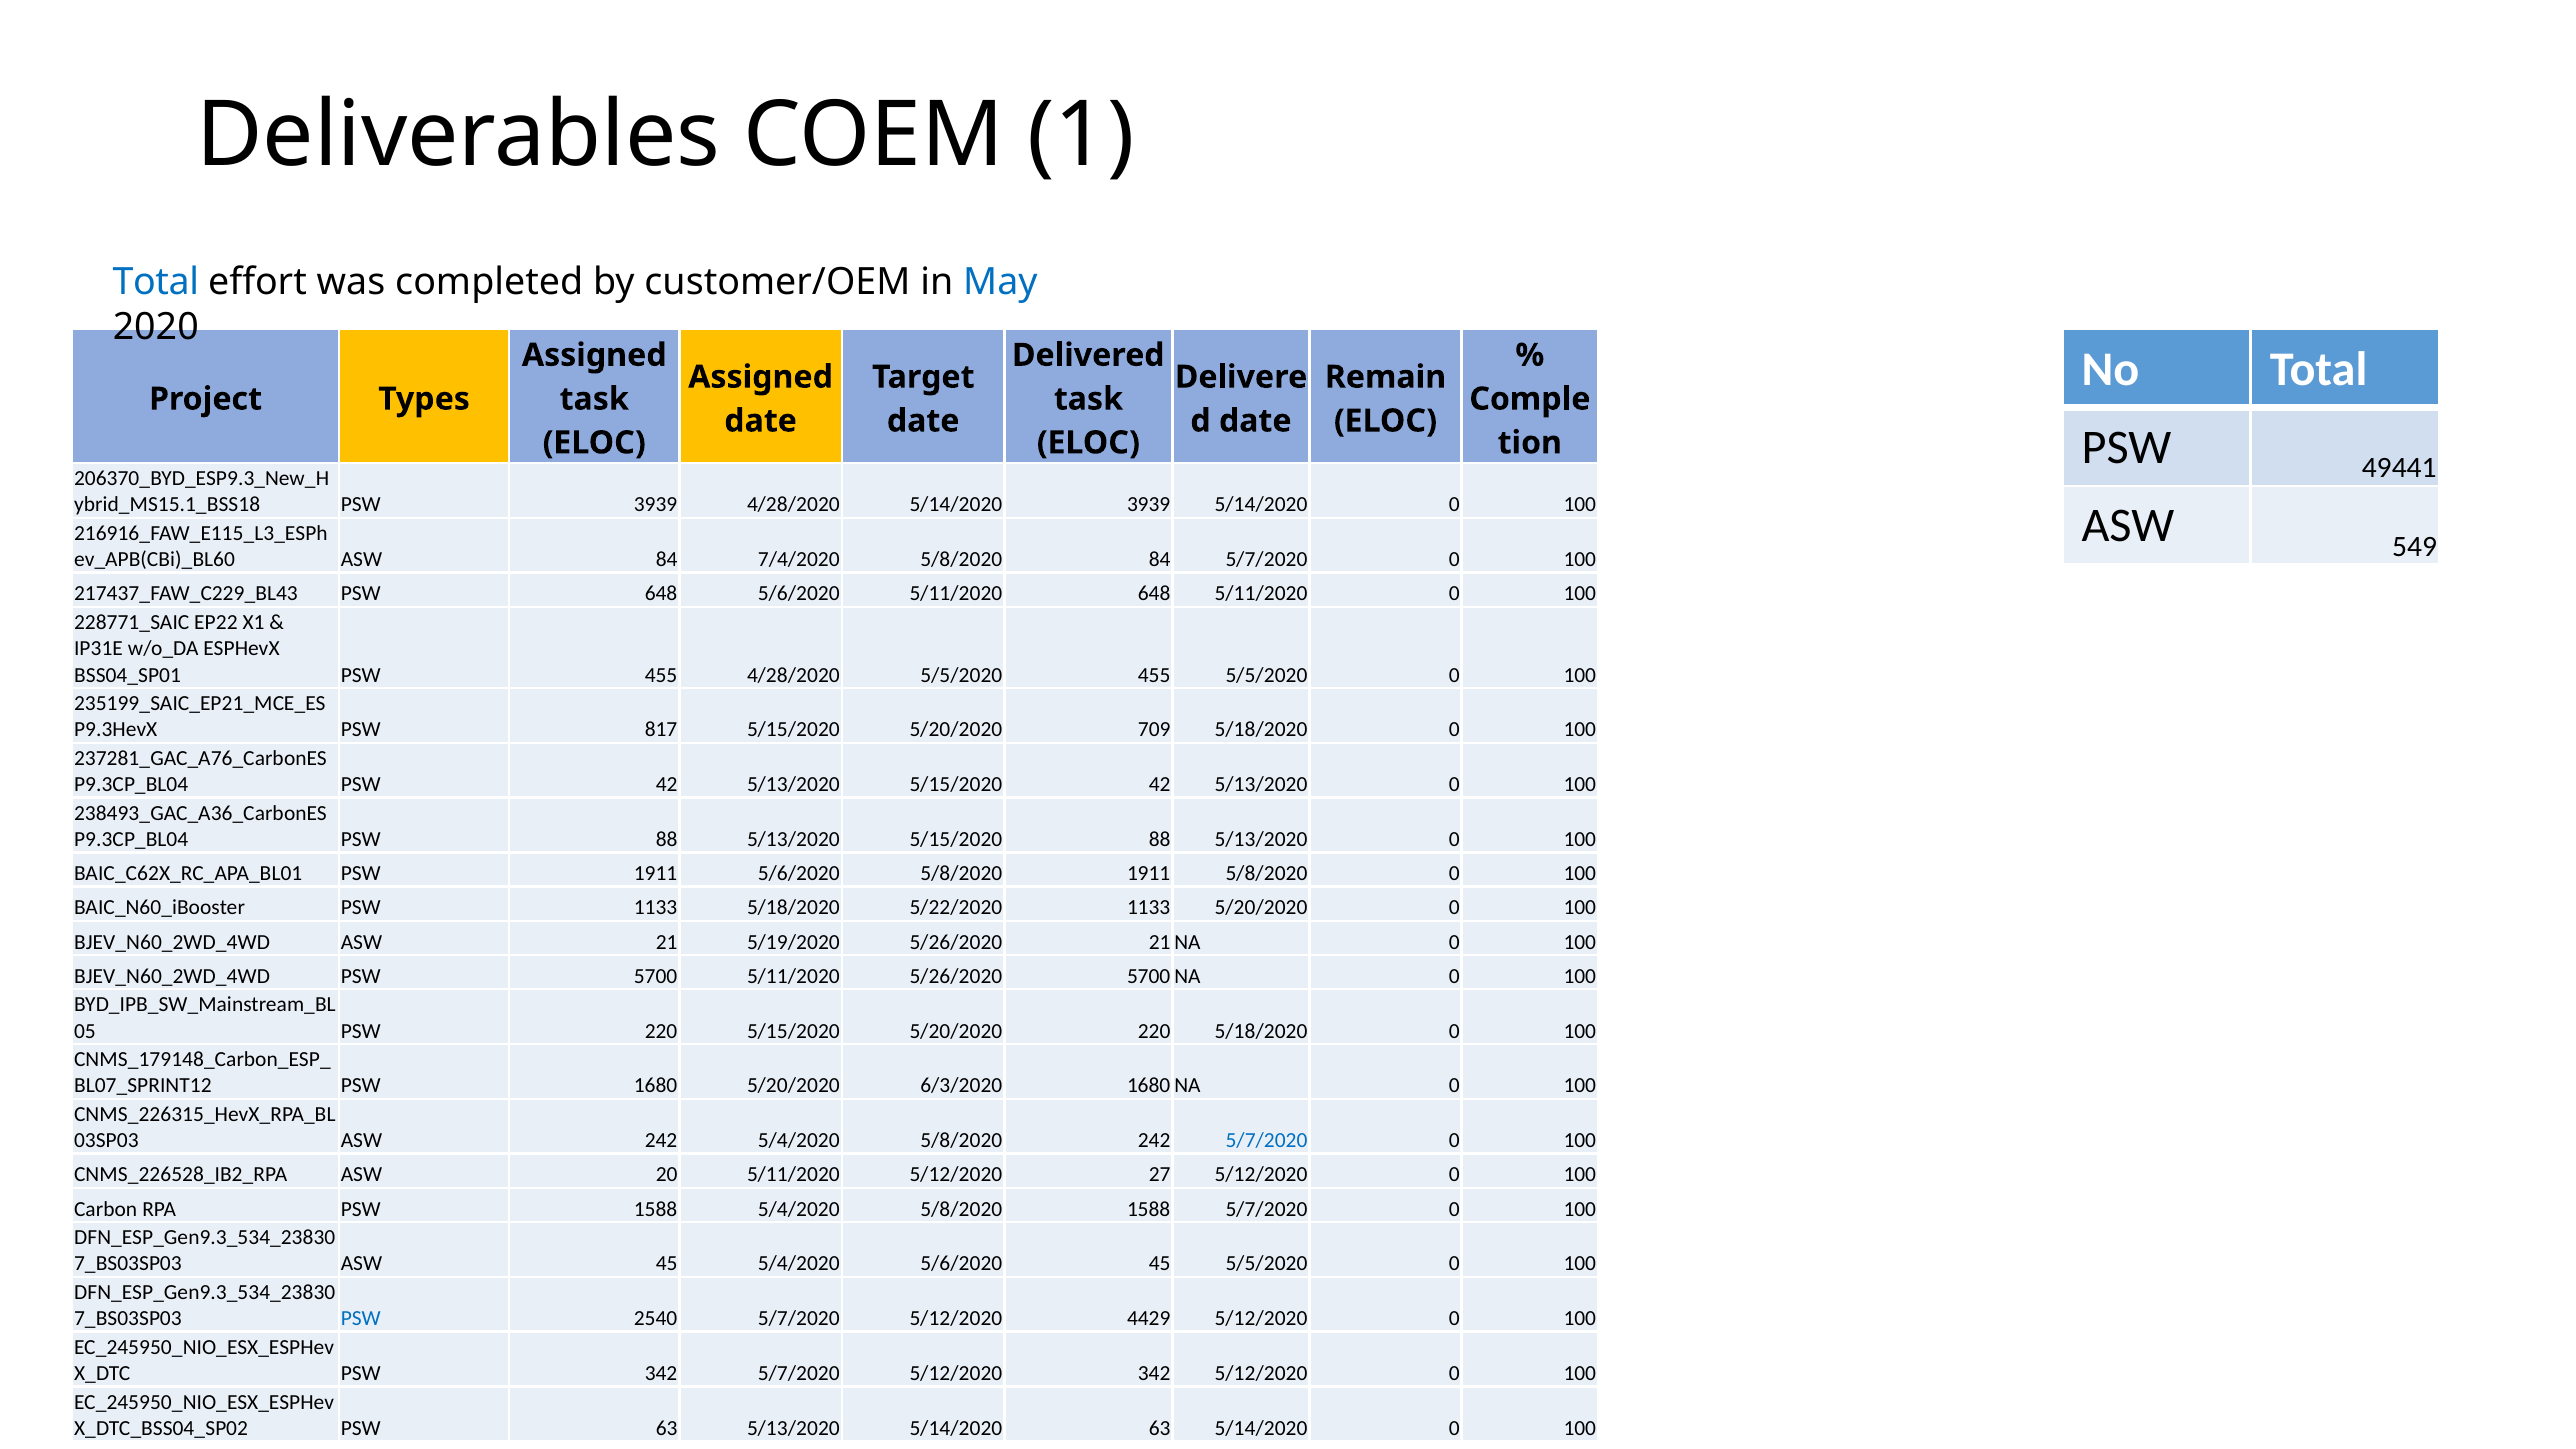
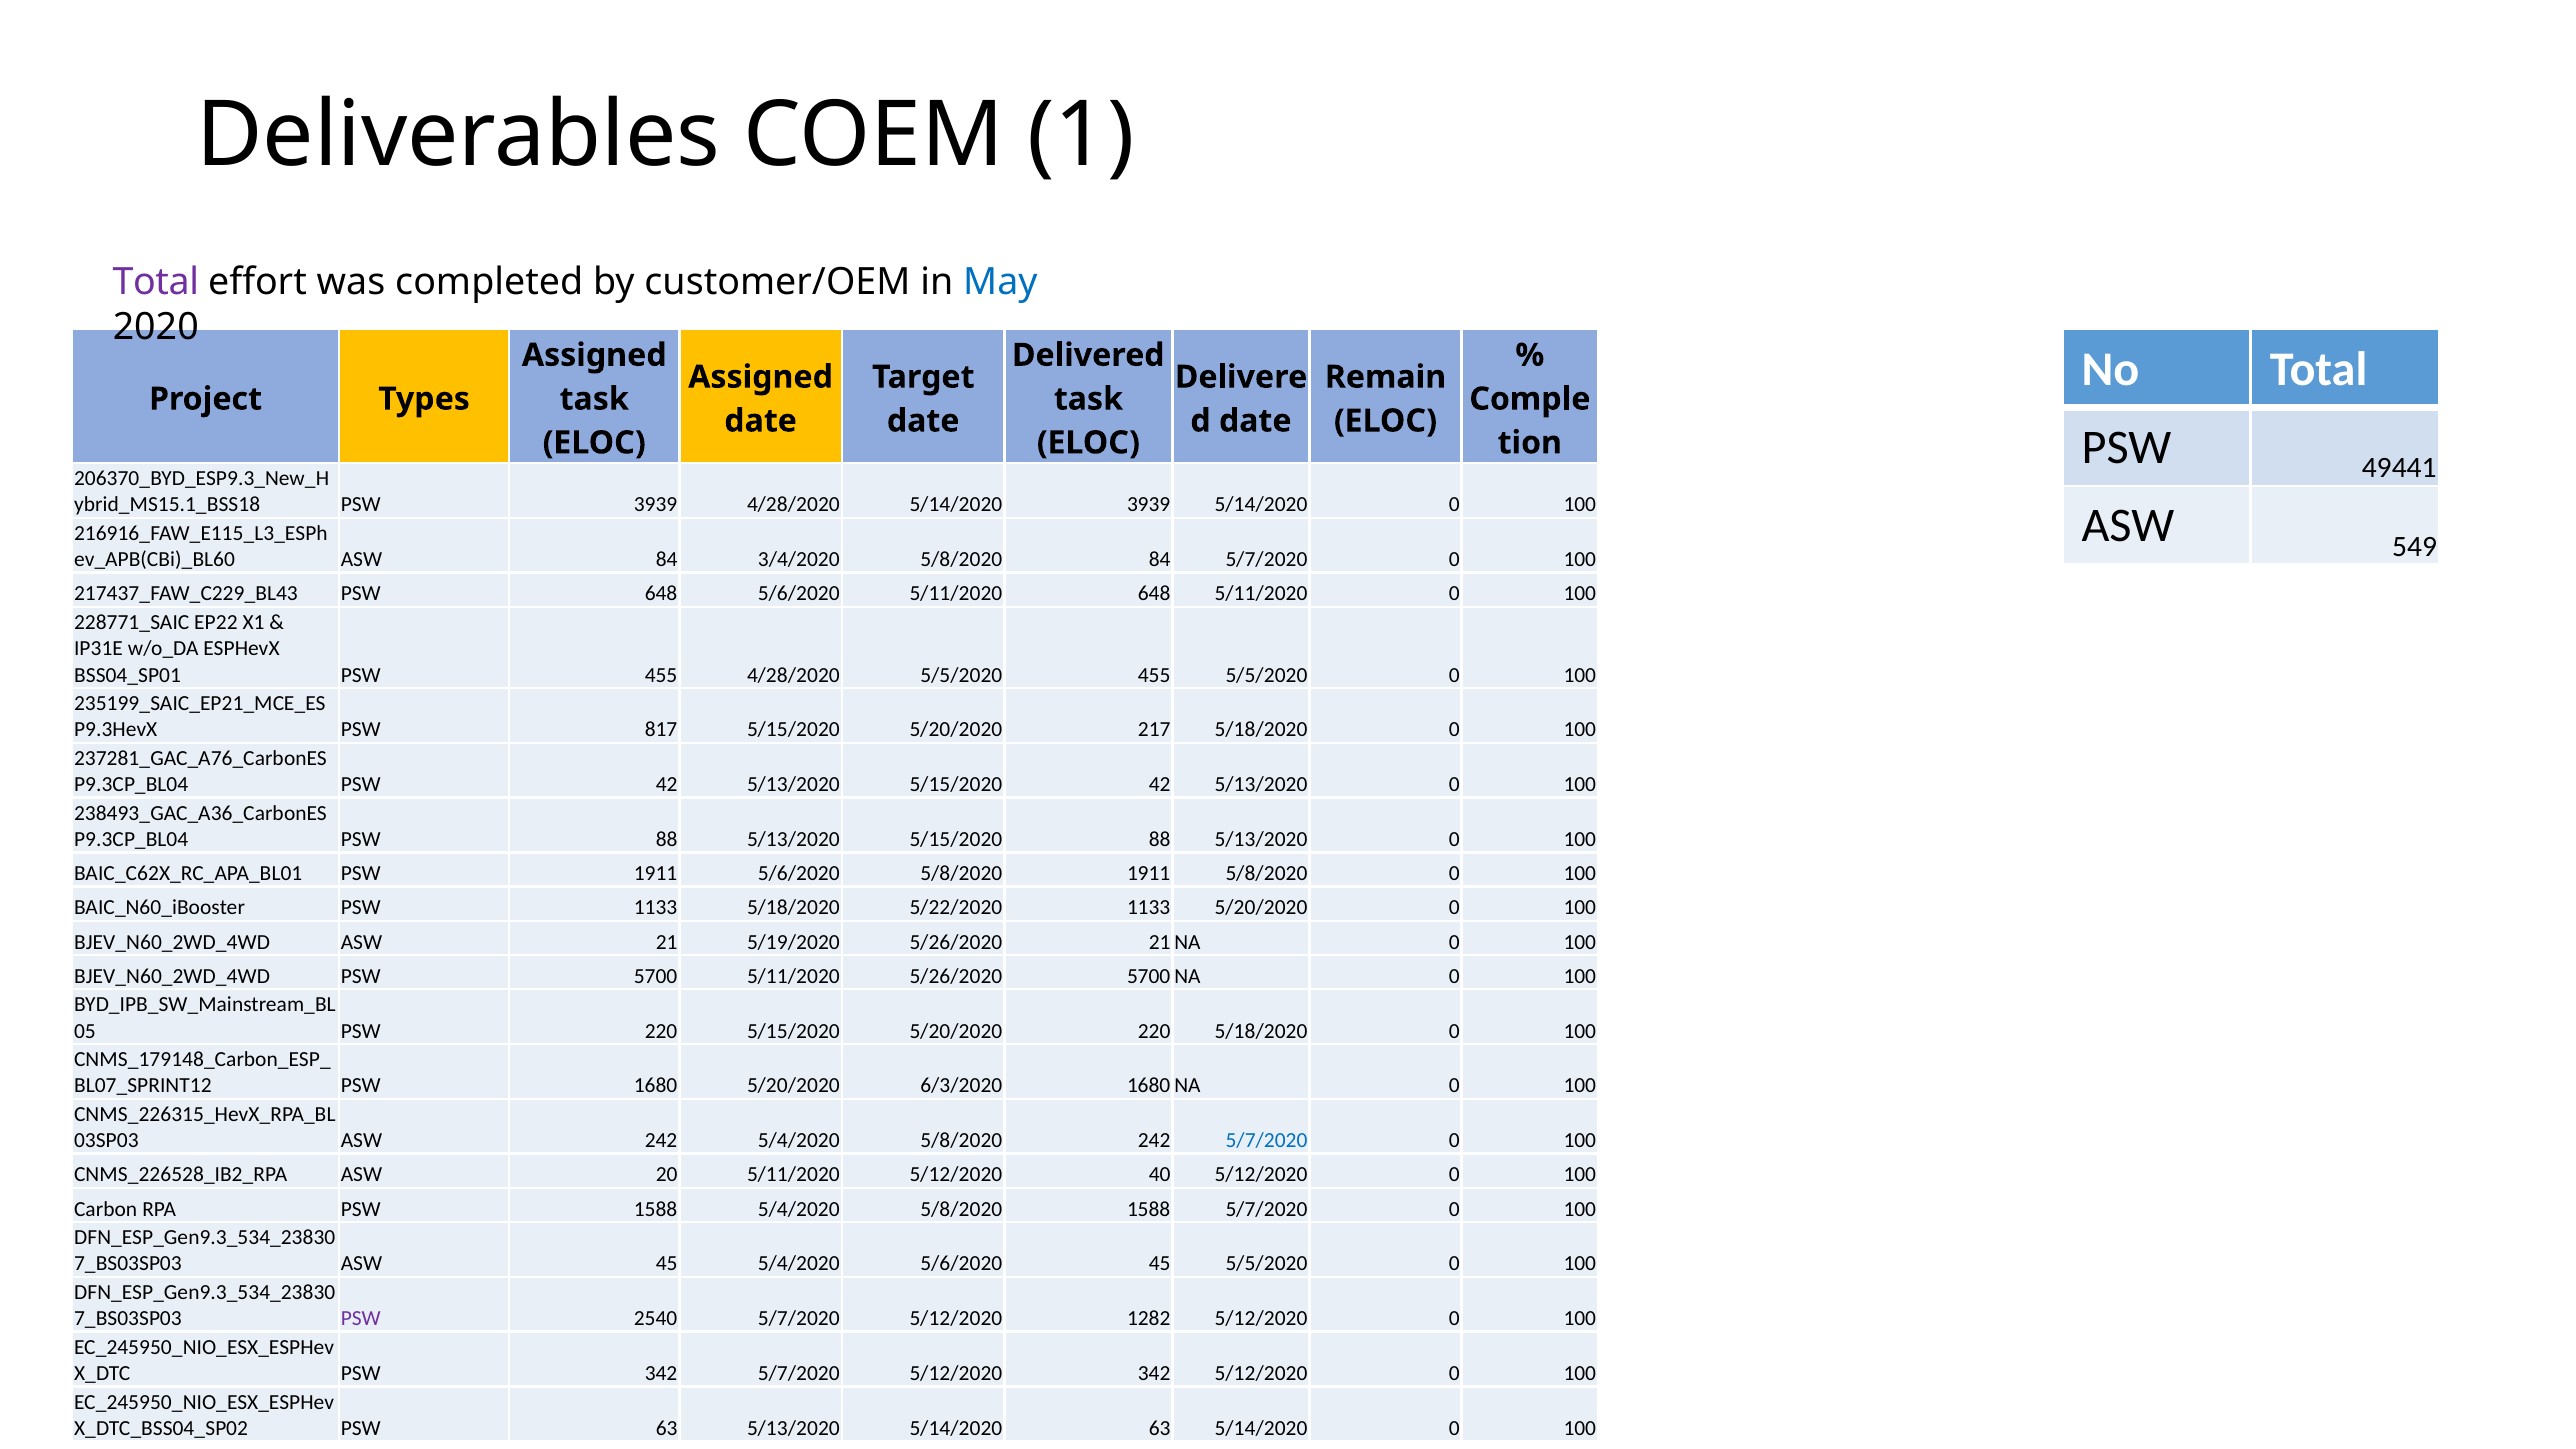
Total at (156, 282) colour: blue -> purple
7/4/2020: 7/4/2020 -> 3/4/2020
709: 709 -> 217
27: 27 -> 40
PSW at (361, 1319) colour: blue -> purple
4429: 4429 -> 1282
